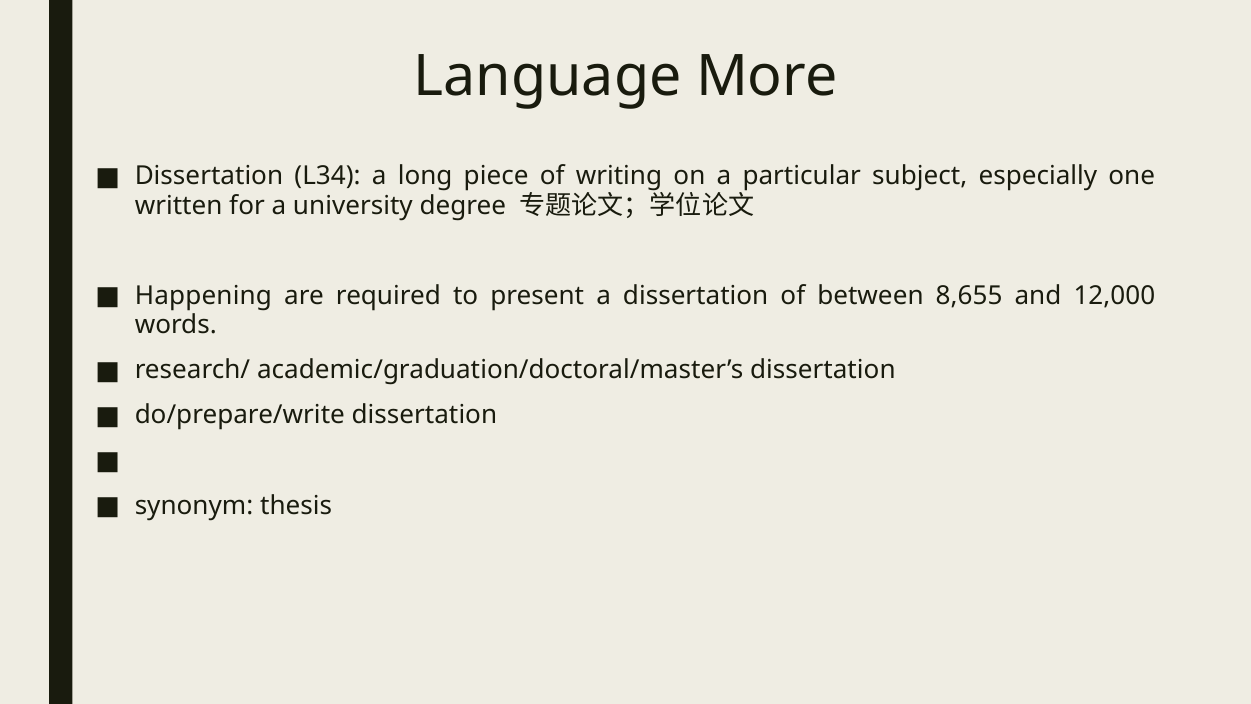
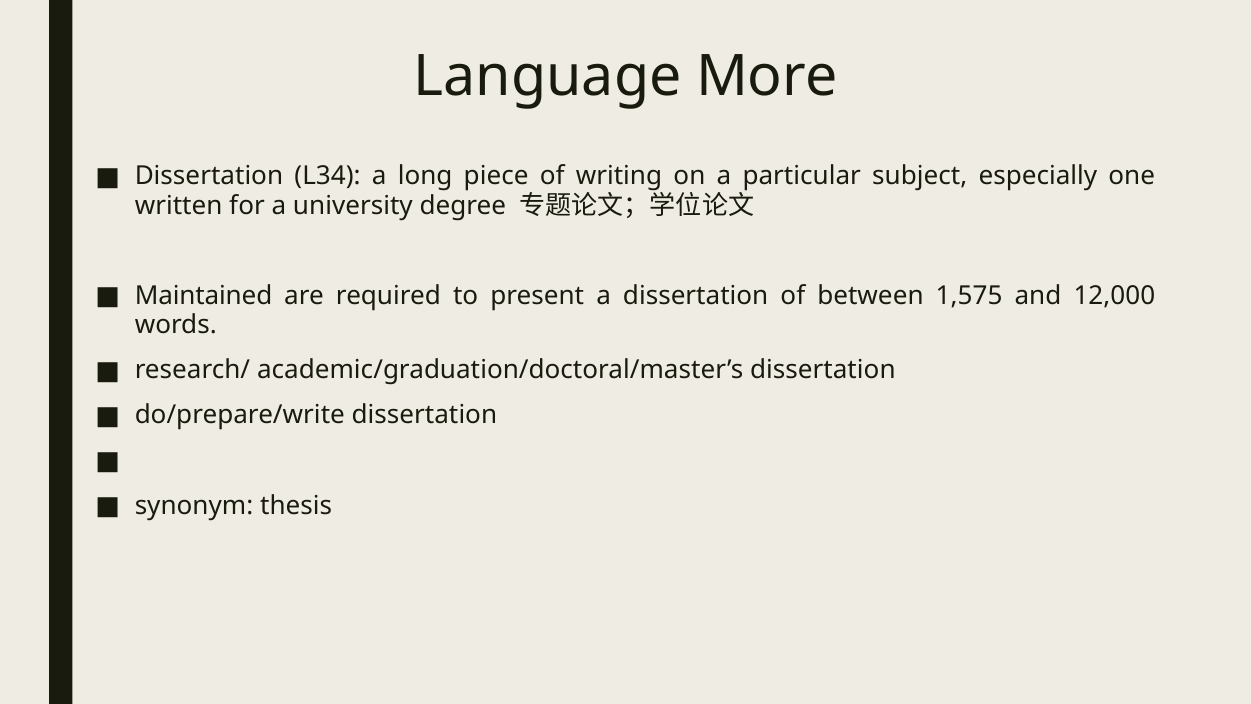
Happening: Happening -> Maintained
8,655: 8,655 -> 1,575
